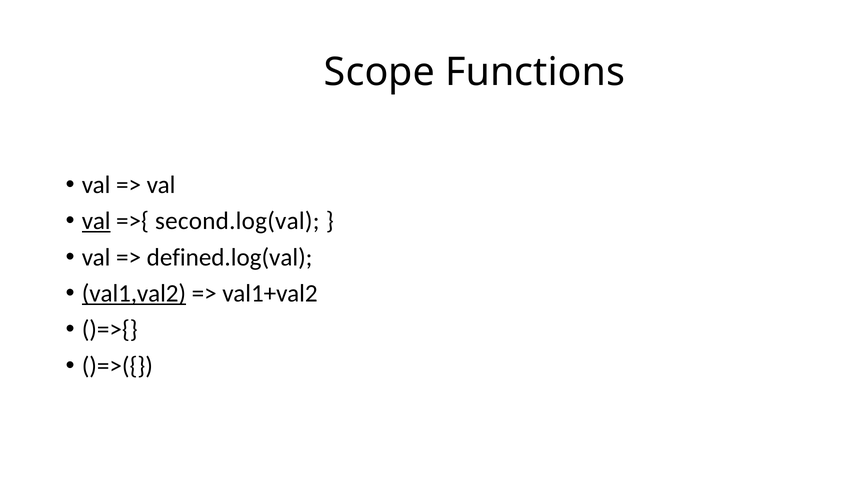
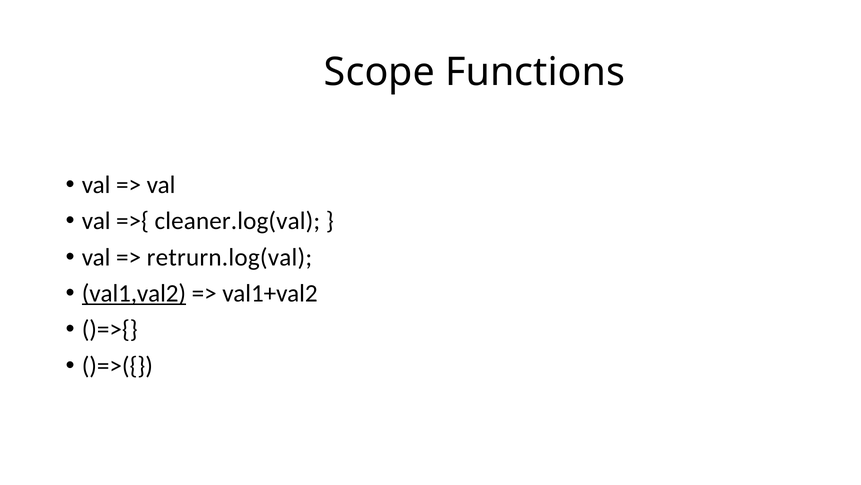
val at (96, 221) underline: present -> none
second.log(val: second.log(val -> cleaner.log(val
defined.log(val: defined.log(val -> retrurn.log(val
